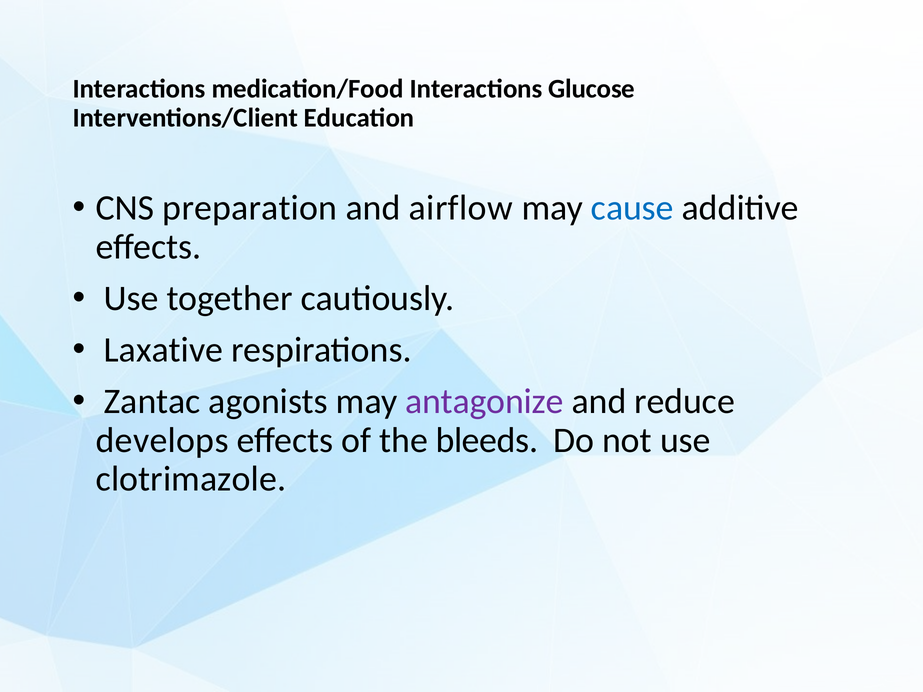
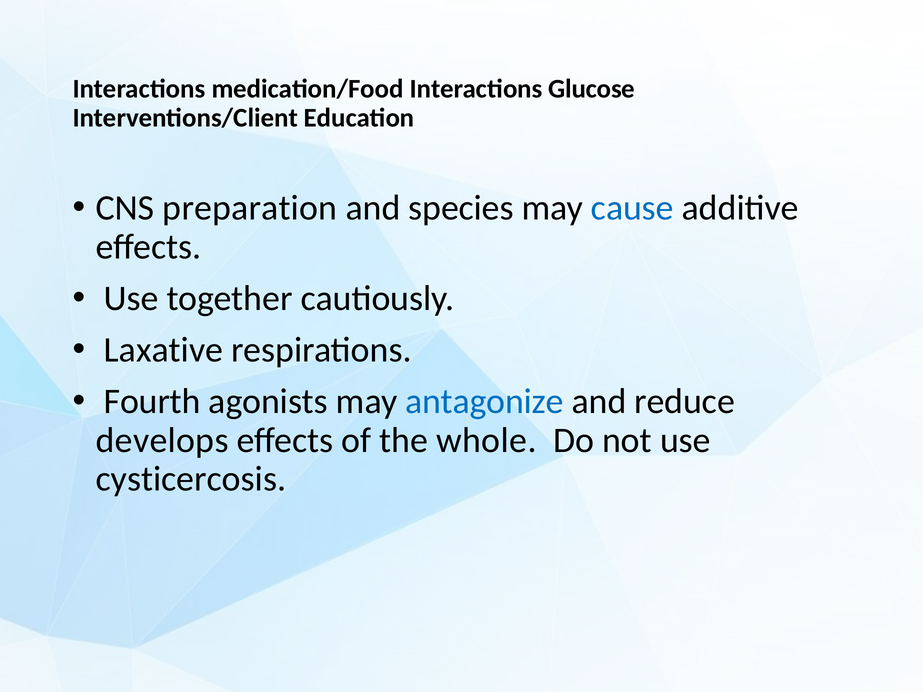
airflow: airflow -> species
Zantac: Zantac -> Fourth
antagonize colour: purple -> blue
bleeds: bleeds -> whole
clotrimazole: clotrimazole -> cysticercosis
